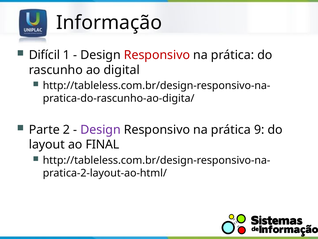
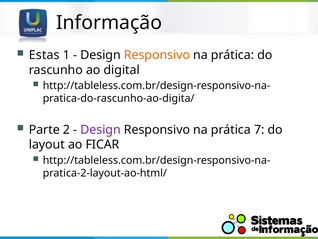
Difícil: Difícil -> Estas
Responsivo at (157, 55) colour: red -> orange
9: 9 -> 7
FINAL: FINAL -> FICAR
